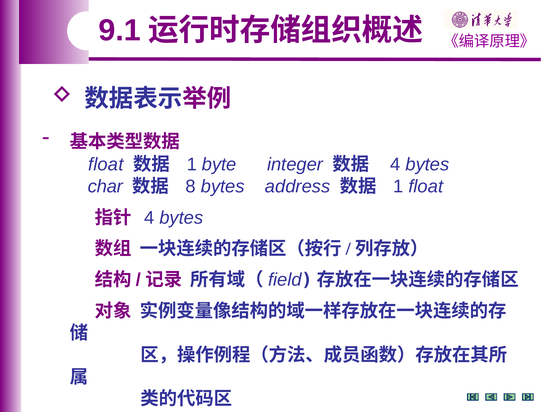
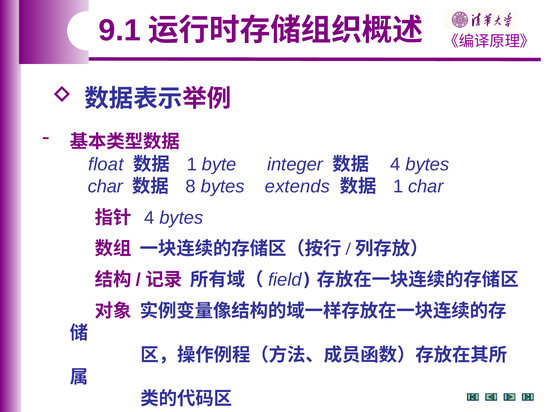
address: address -> extends
1 float: float -> char
